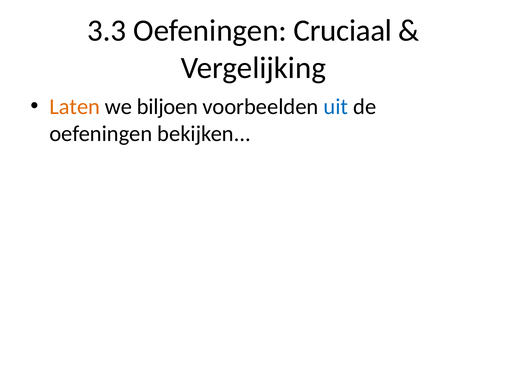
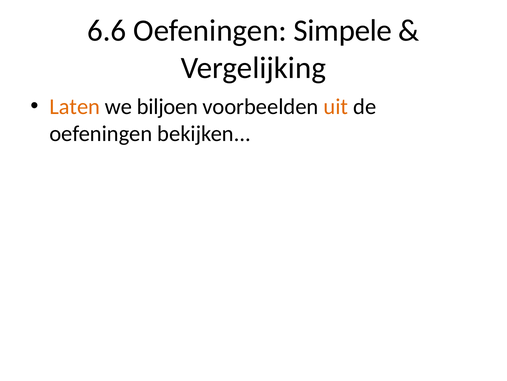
3.3: 3.3 -> 6.6
Cruciaal: Cruciaal -> Simpele
uit colour: blue -> orange
